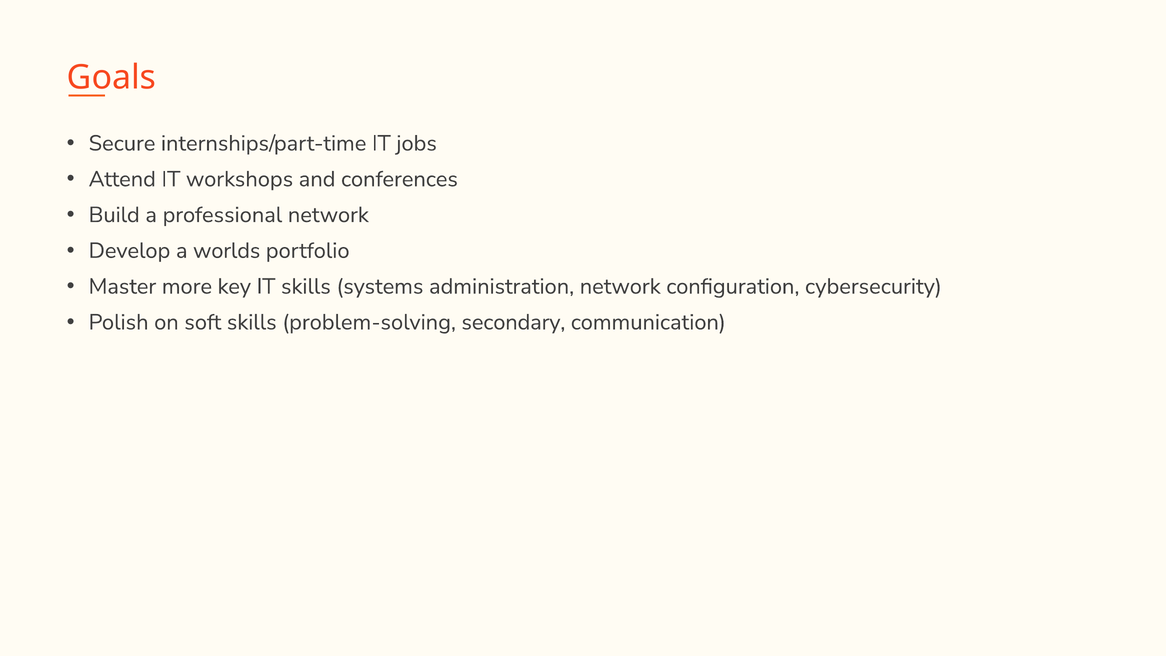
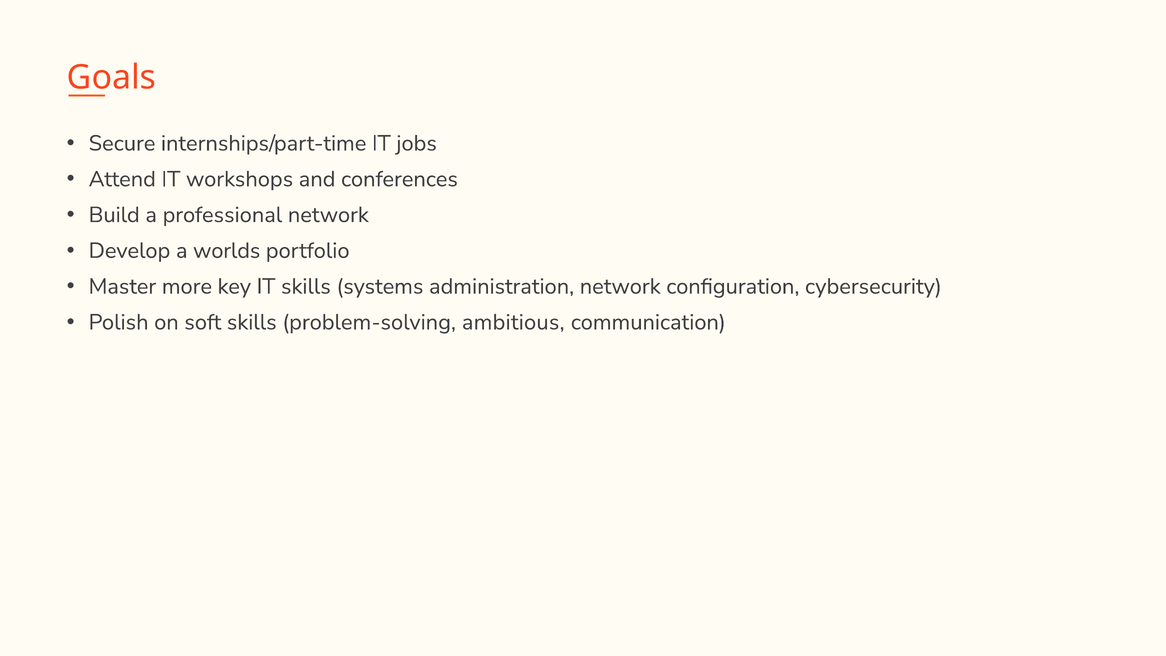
secondary: secondary -> ambitious
